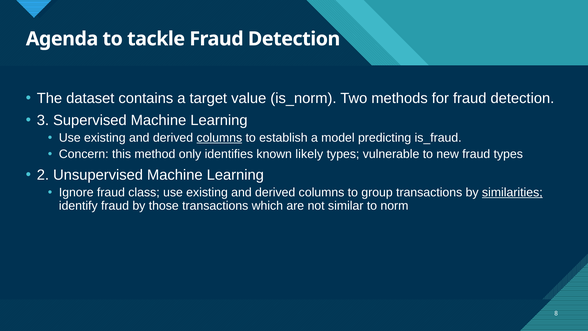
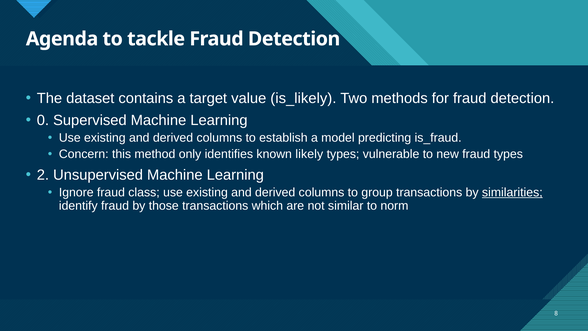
is_norm: is_norm -> is_likely
3: 3 -> 0
columns at (219, 138) underline: present -> none
